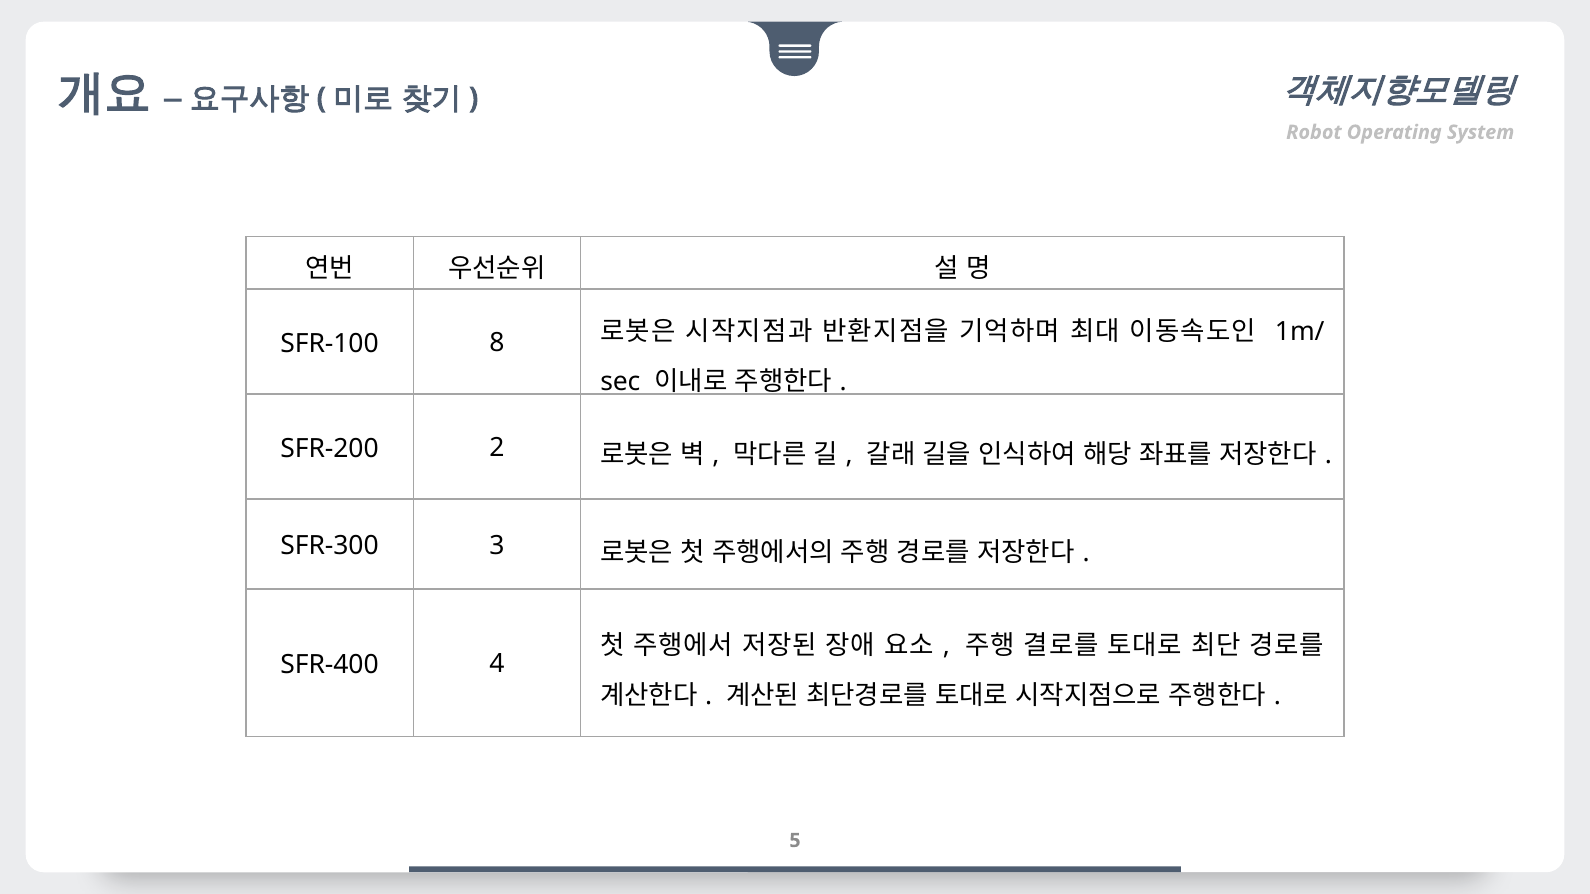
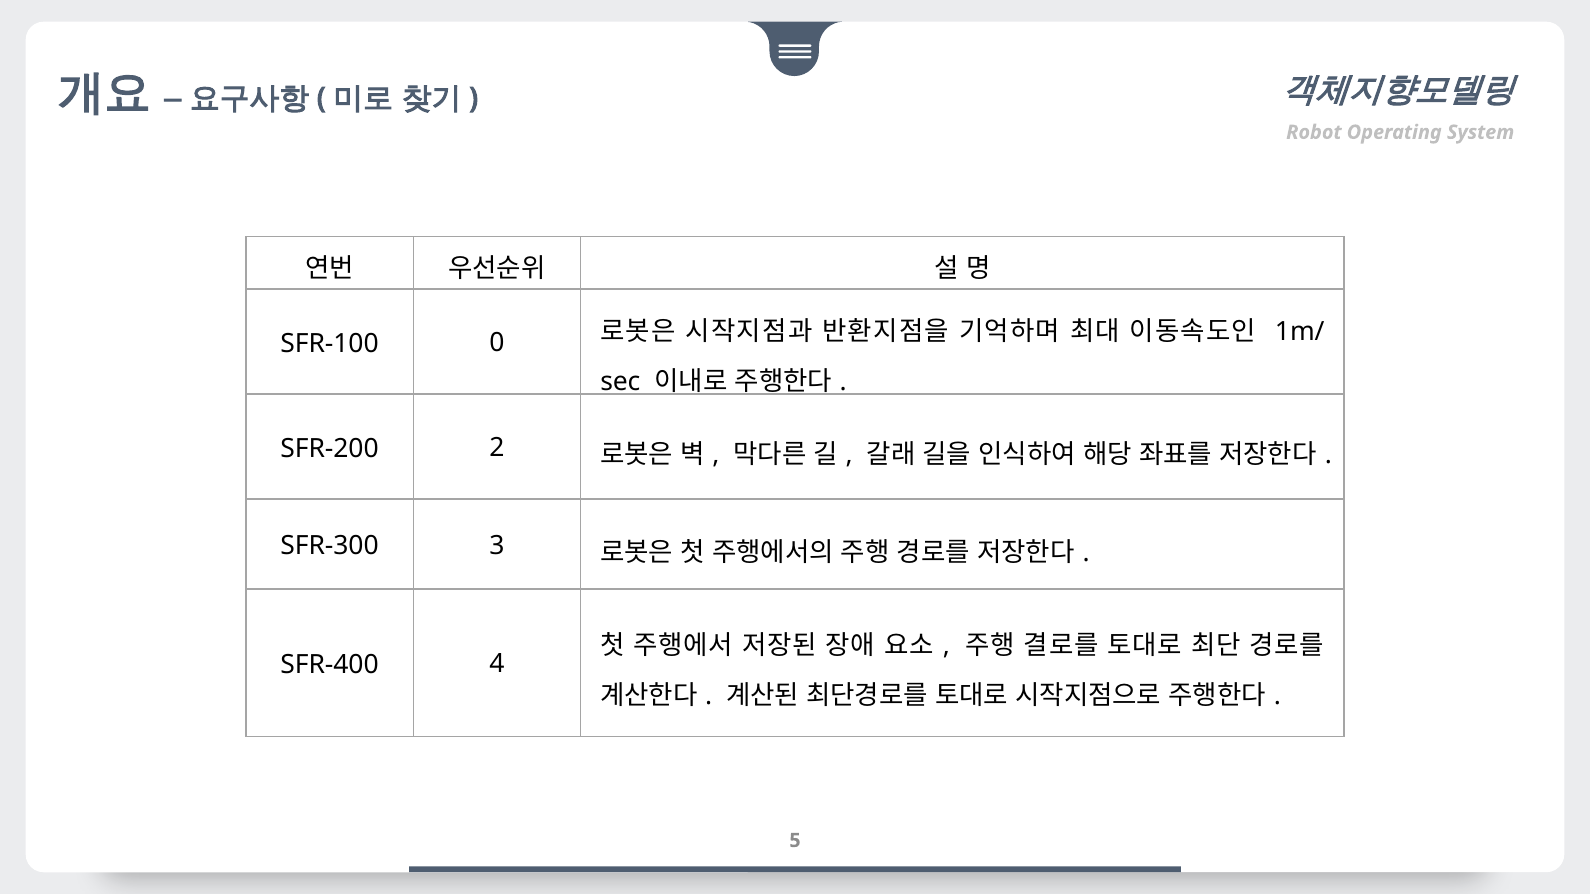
8: 8 -> 0
